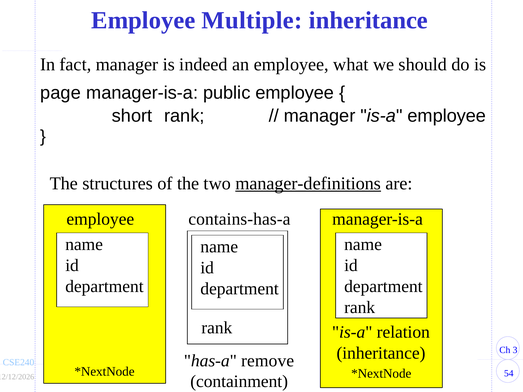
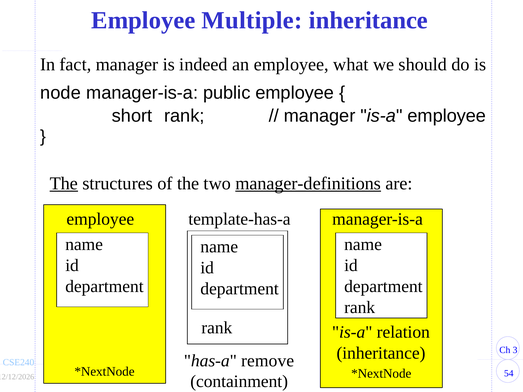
page: page -> node
The at (64, 184) underline: none -> present
contains-has-a: contains-has-a -> template-has-a
